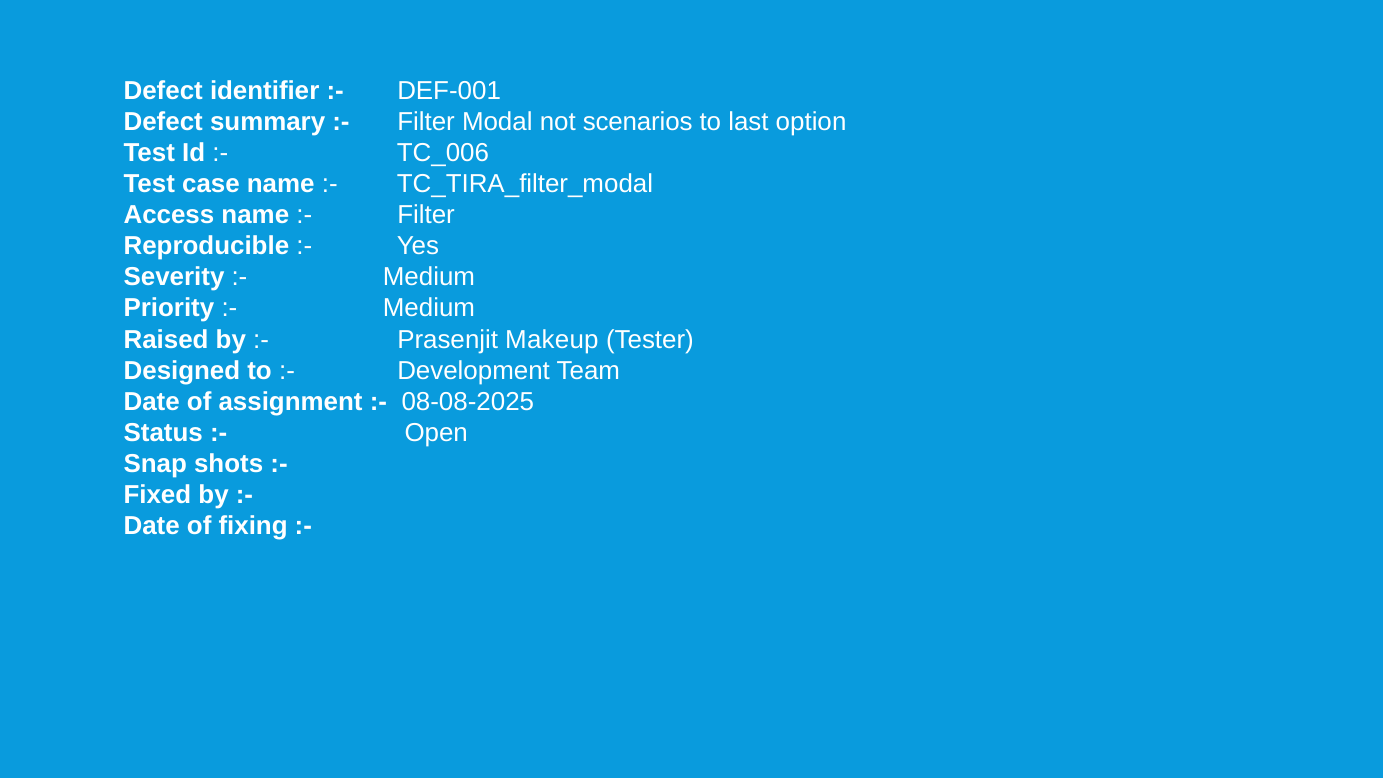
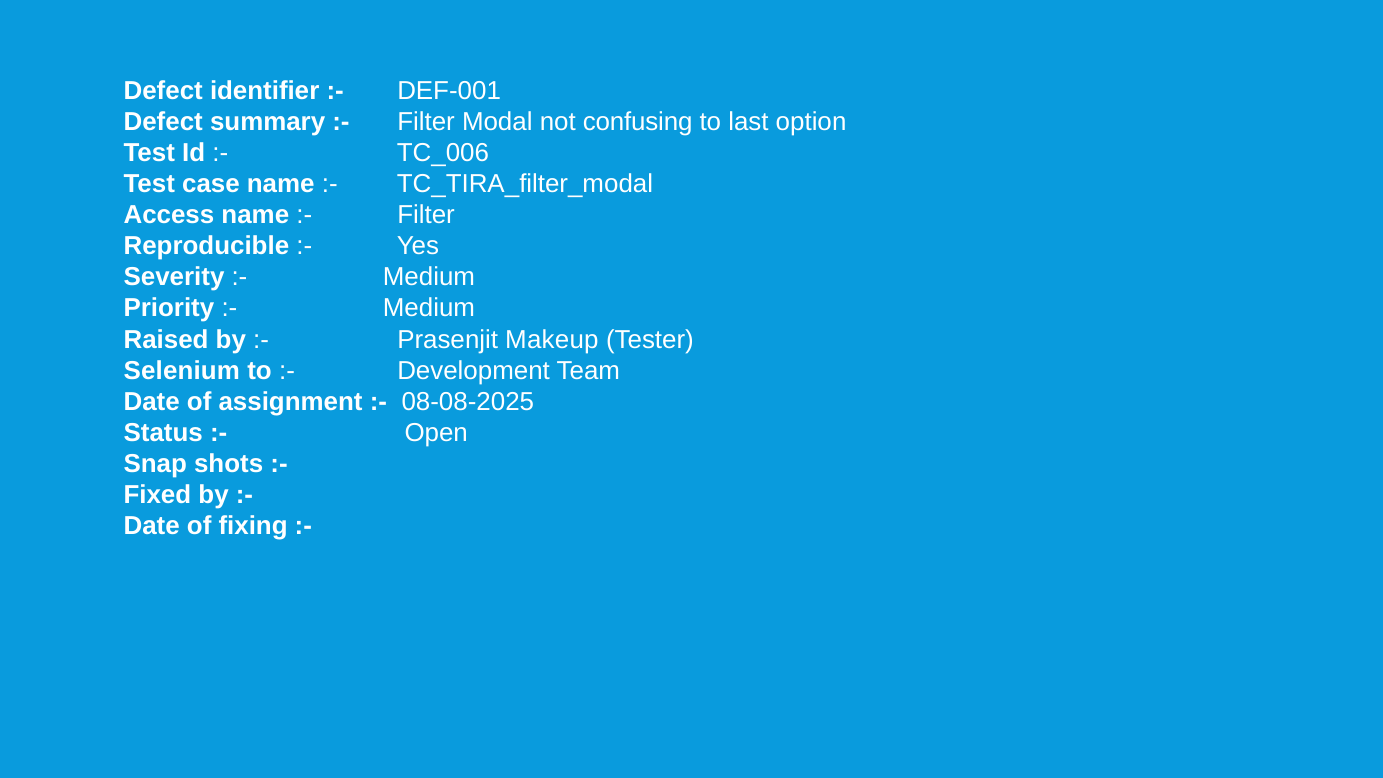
scenarios: scenarios -> confusing
Designed: Designed -> Selenium
